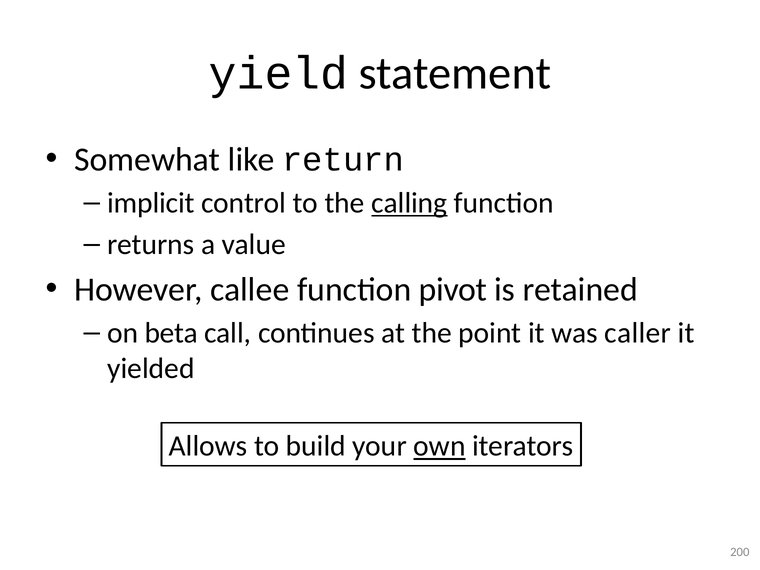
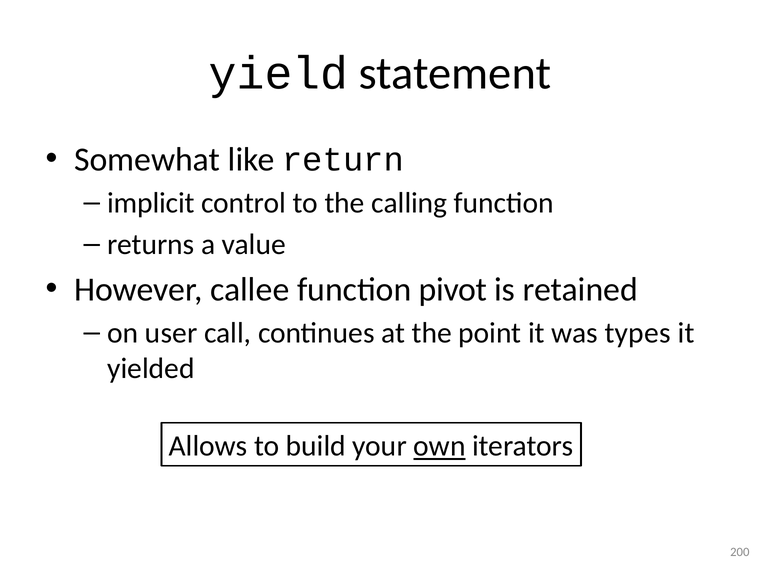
calling underline: present -> none
beta: beta -> user
caller: caller -> types
